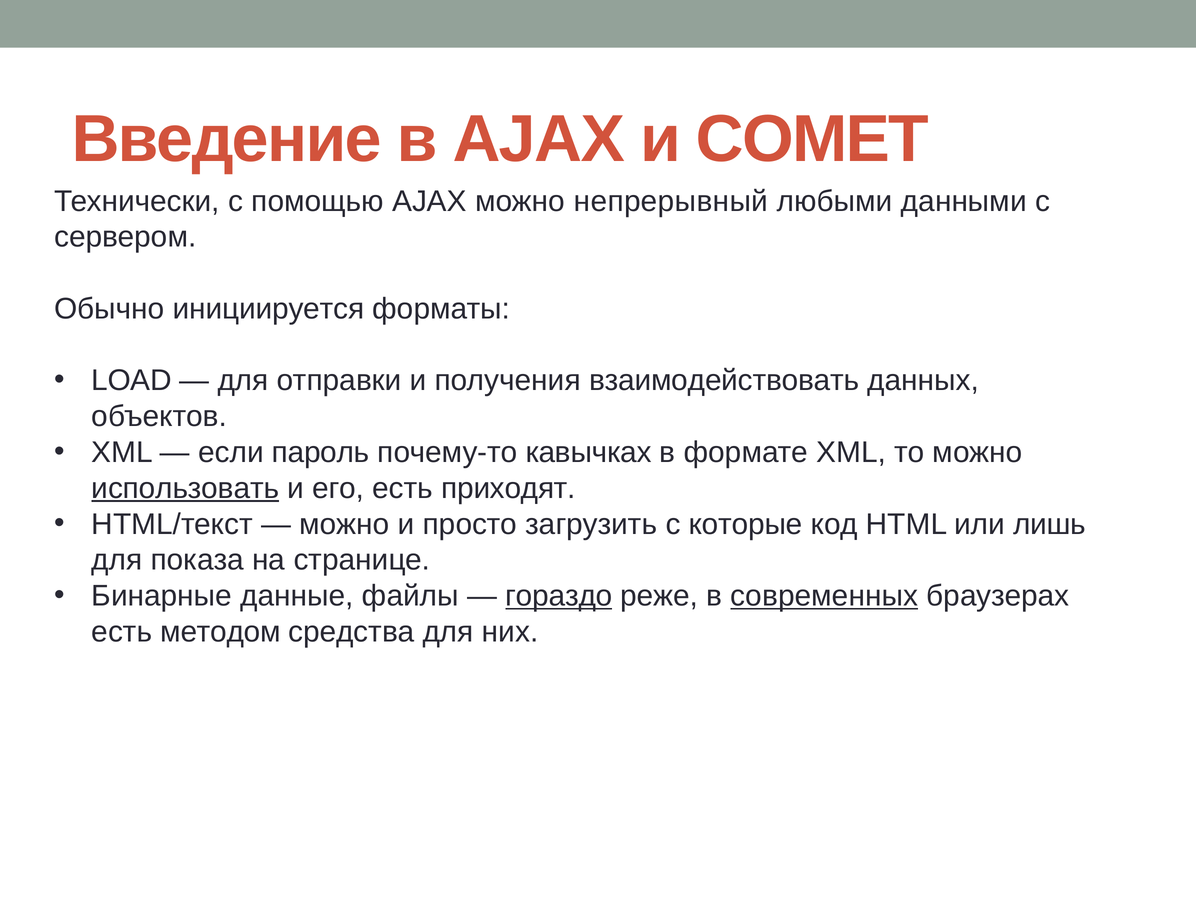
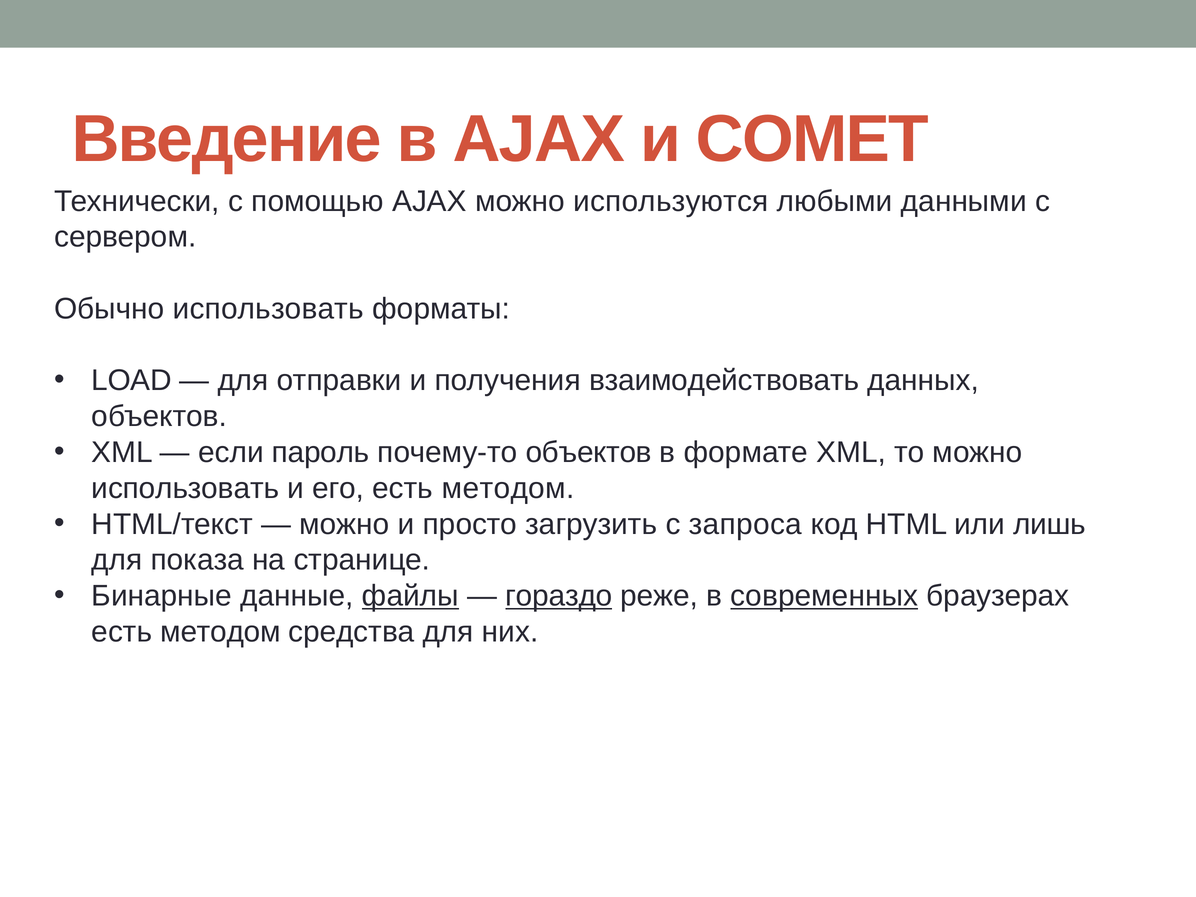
непрерывный: непрерывный -> используются
Обычно инициируется: инициируется -> использовать
почему-то кавычках: кавычках -> объектов
использовать at (185, 488) underline: present -> none
его есть приходят: приходят -> методом
которые: которые -> запроса
файлы underline: none -> present
